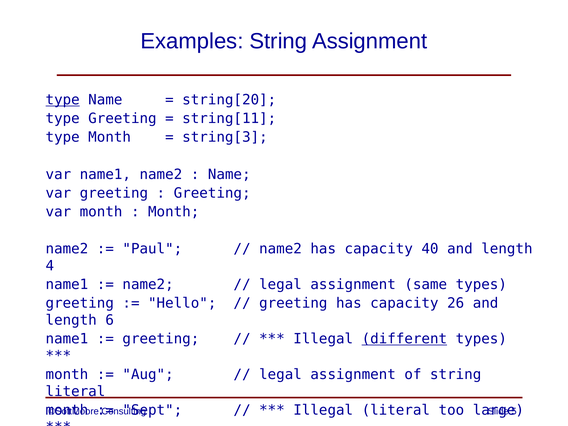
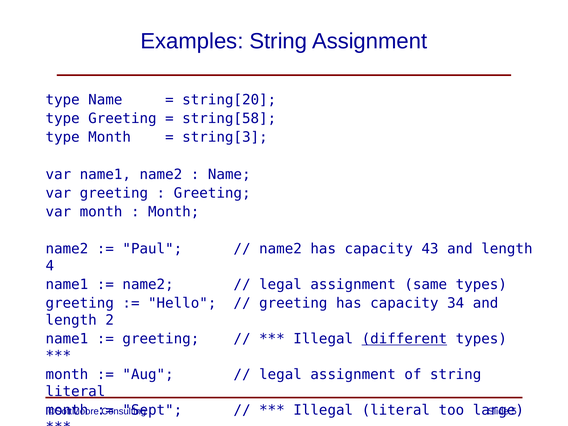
type at (63, 100) underline: present -> none
string[11: string[11 -> string[58
40: 40 -> 43
26: 26 -> 34
6: 6 -> 2
